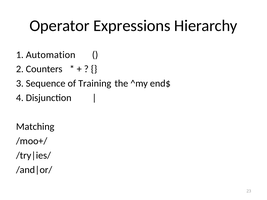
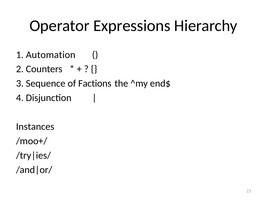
Training: Training -> Factions
Matching: Matching -> Instances
